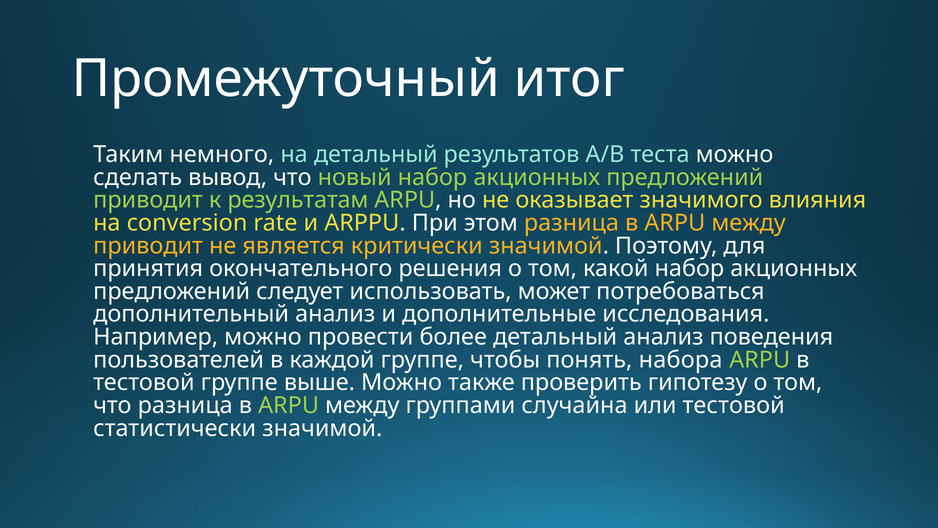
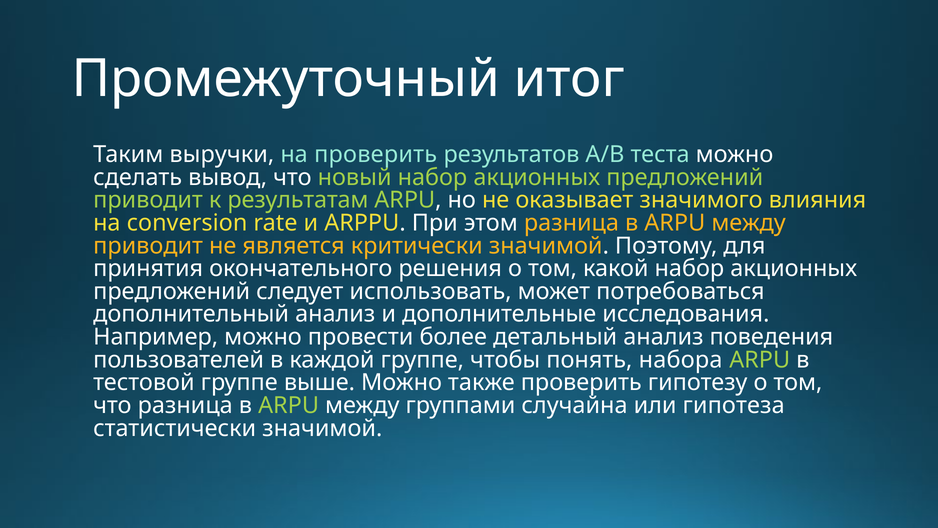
немного: немного -> выручки
на детальный: детальный -> проверить
или тестовой: тестовой -> гипотеза
